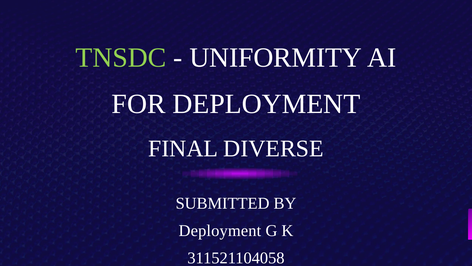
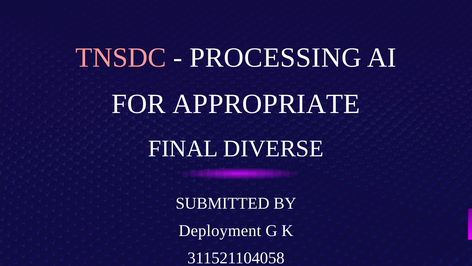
TNSDC colour: light green -> pink
UNIFORMITY: UNIFORMITY -> PROCESSING
FOR DEPLOYMENT: DEPLOYMENT -> APPROPRIATE
